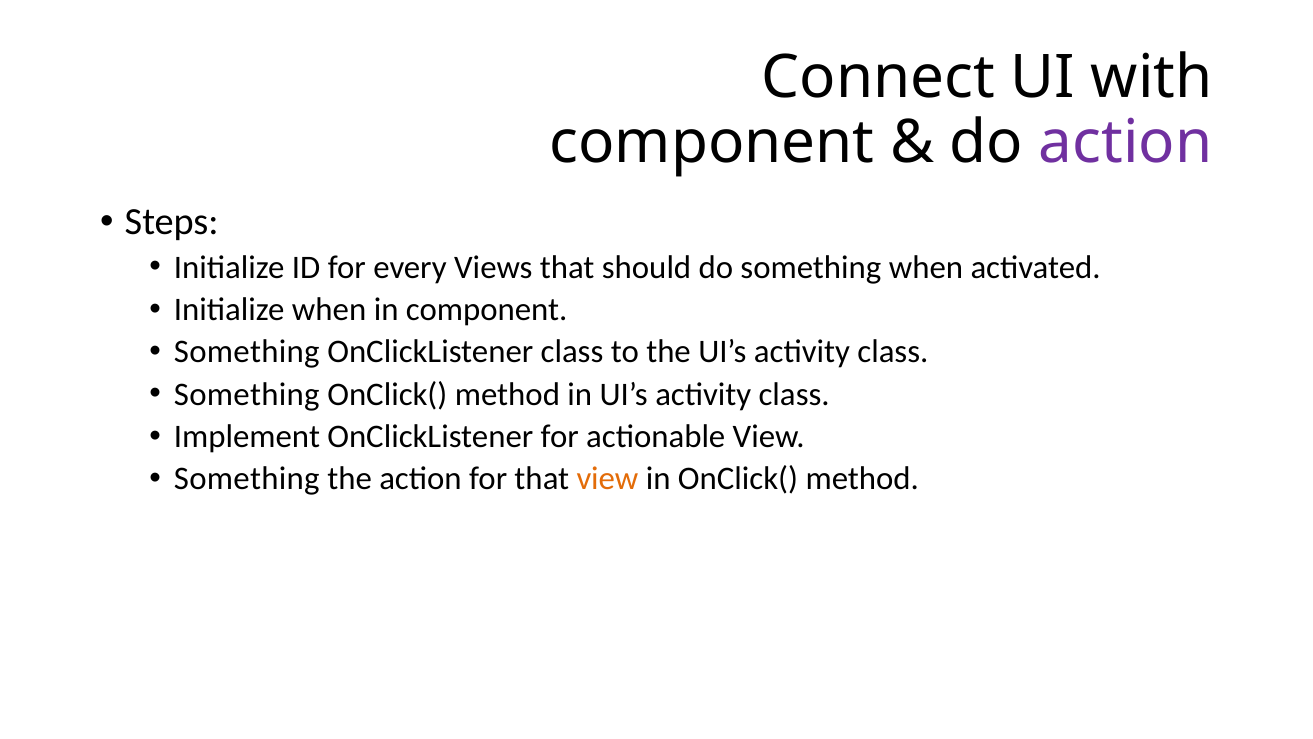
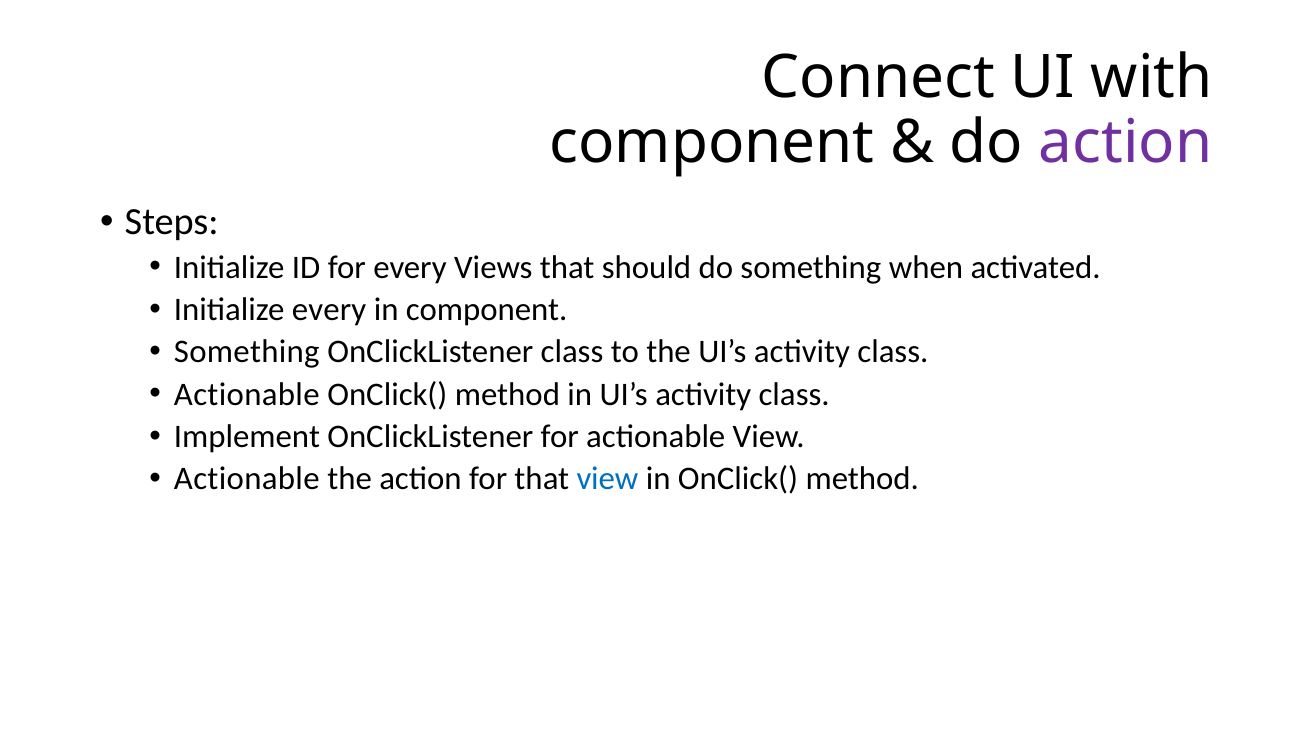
Initialize when: when -> every
Something at (247, 394): Something -> Actionable
Something at (247, 479): Something -> Actionable
view at (607, 479) colour: orange -> blue
